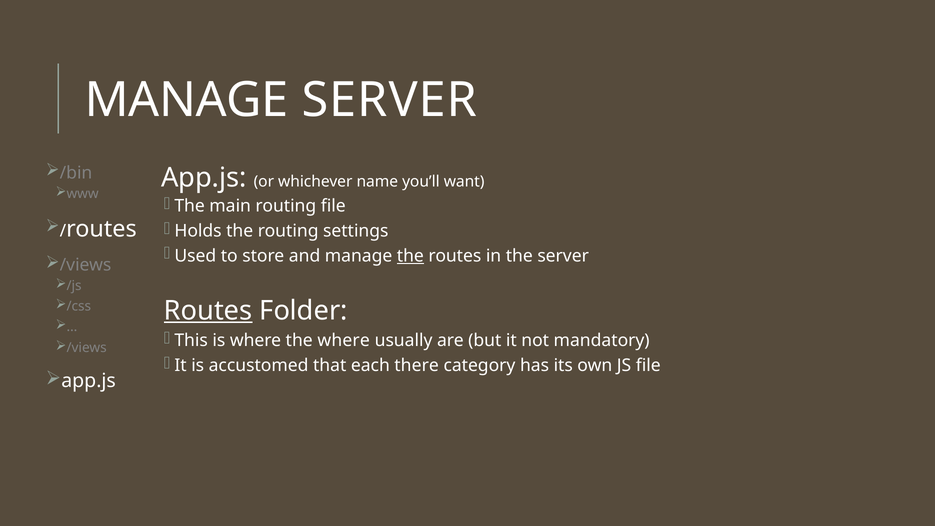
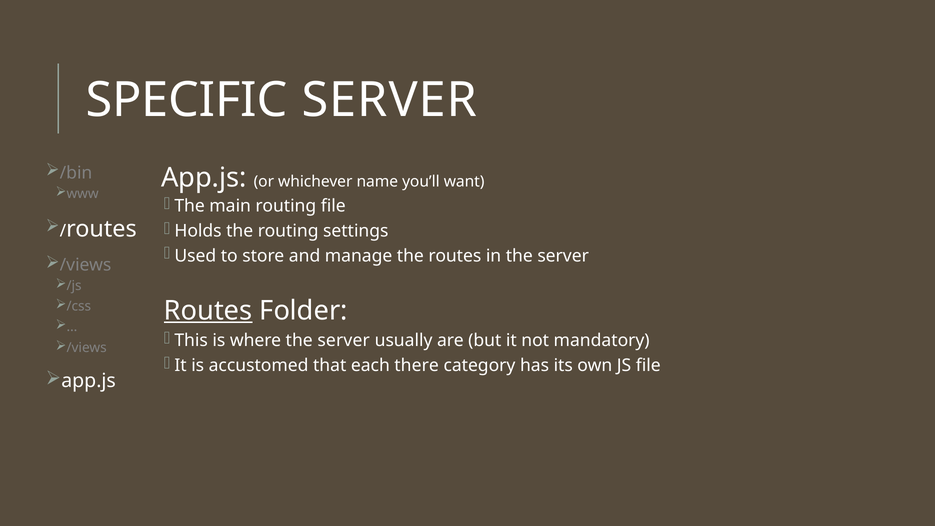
MANAGE at (187, 100): MANAGE -> SPECIFIC
the at (410, 256) underline: present -> none
where the where: where -> server
